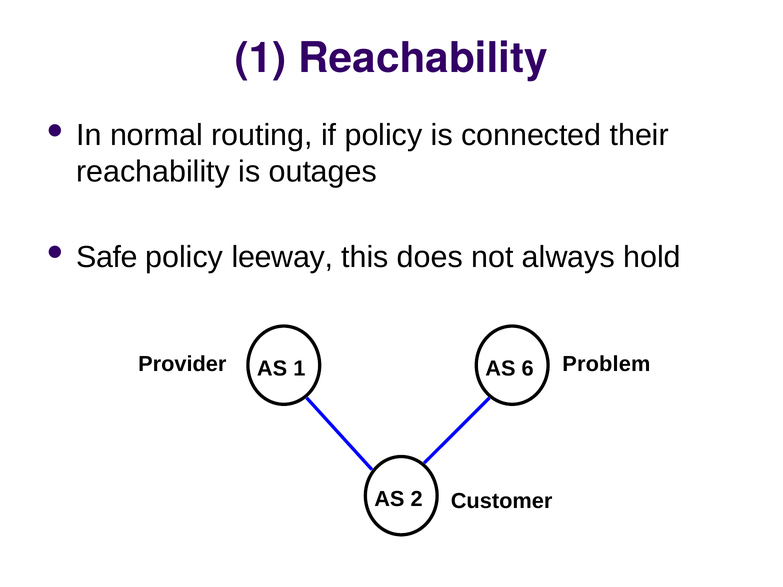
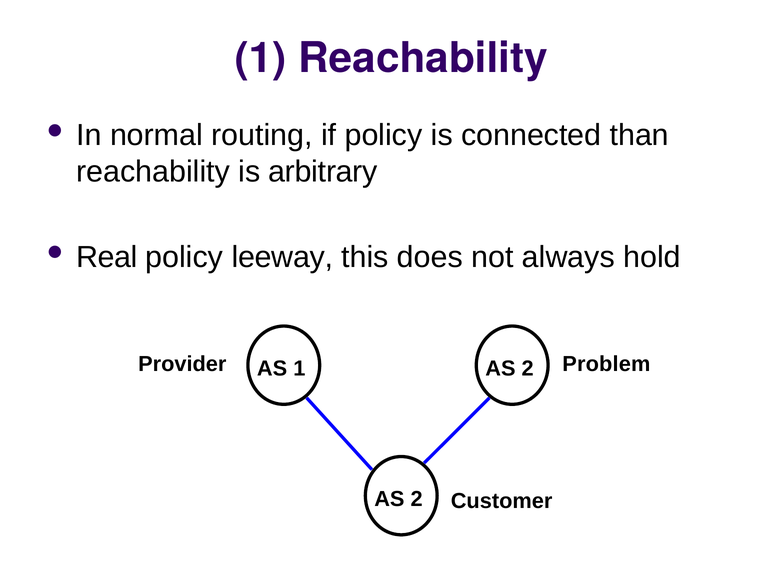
their: their -> than
outages: outages -> arbitrary
Safe: Safe -> Real
6 at (528, 369): 6 -> 2
